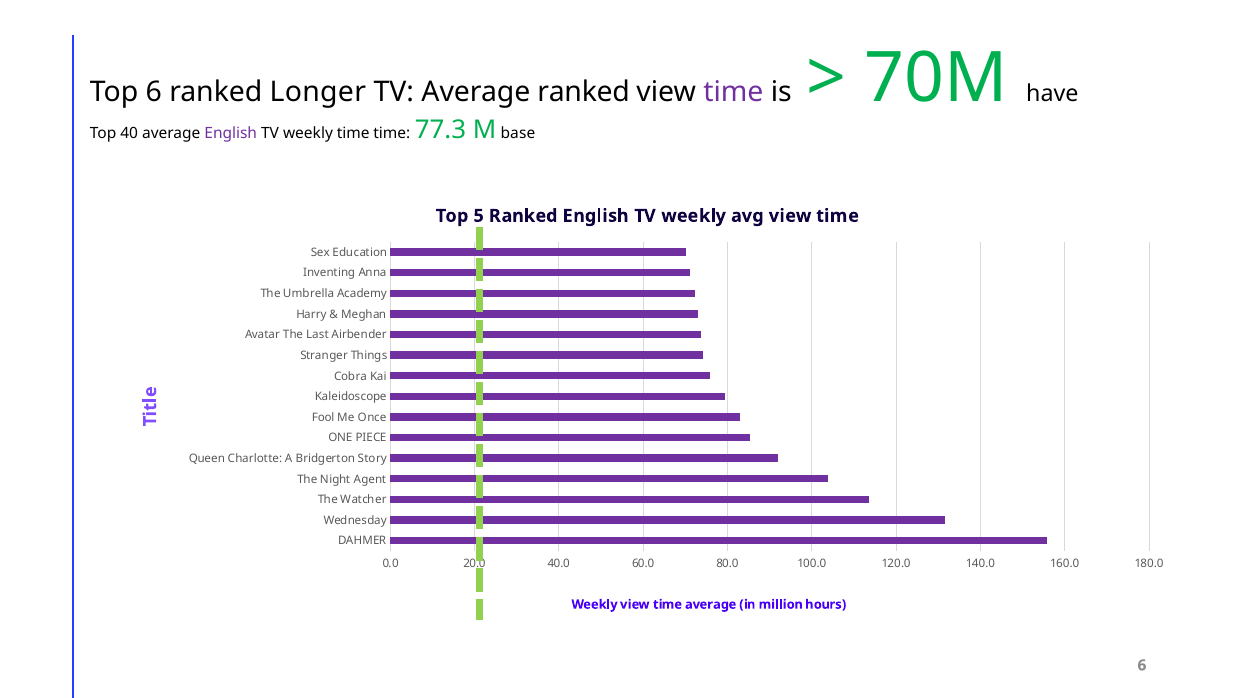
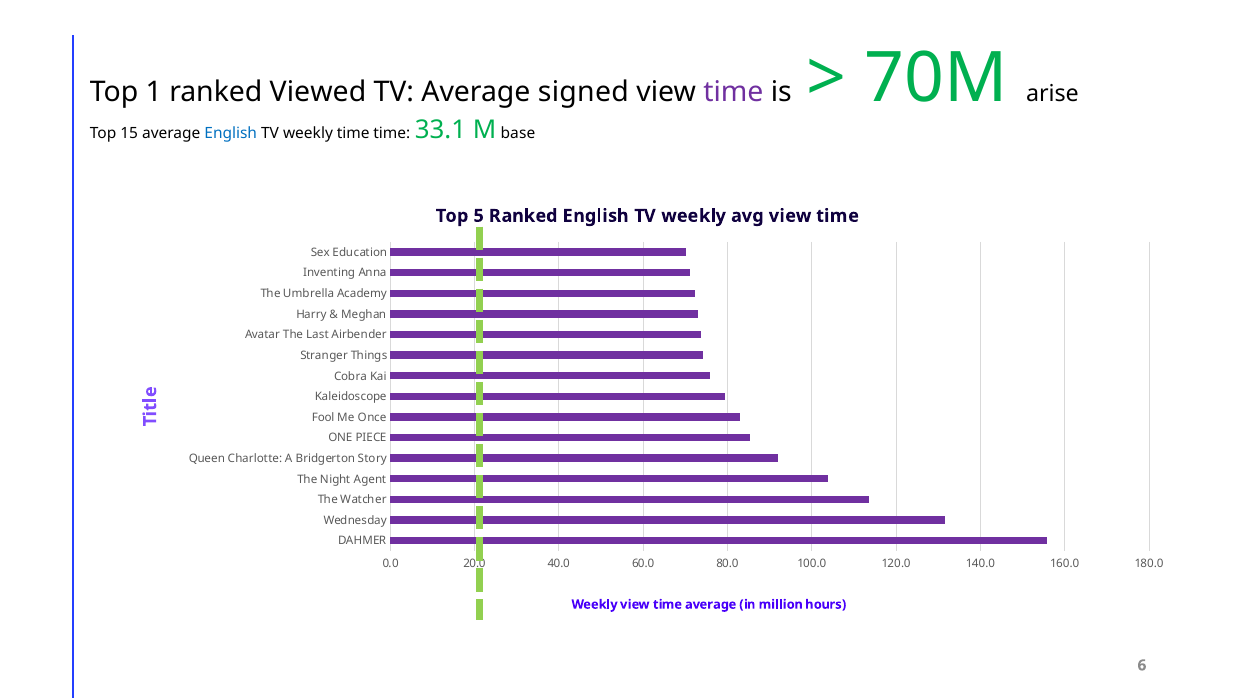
Top 6: 6 -> 1
Longer: Longer -> Viewed
Average ranked: ranked -> signed
have: have -> arise
40: 40 -> 15
English at (231, 133) colour: purple -> blue
77.3: 77.3 -> 33.1
